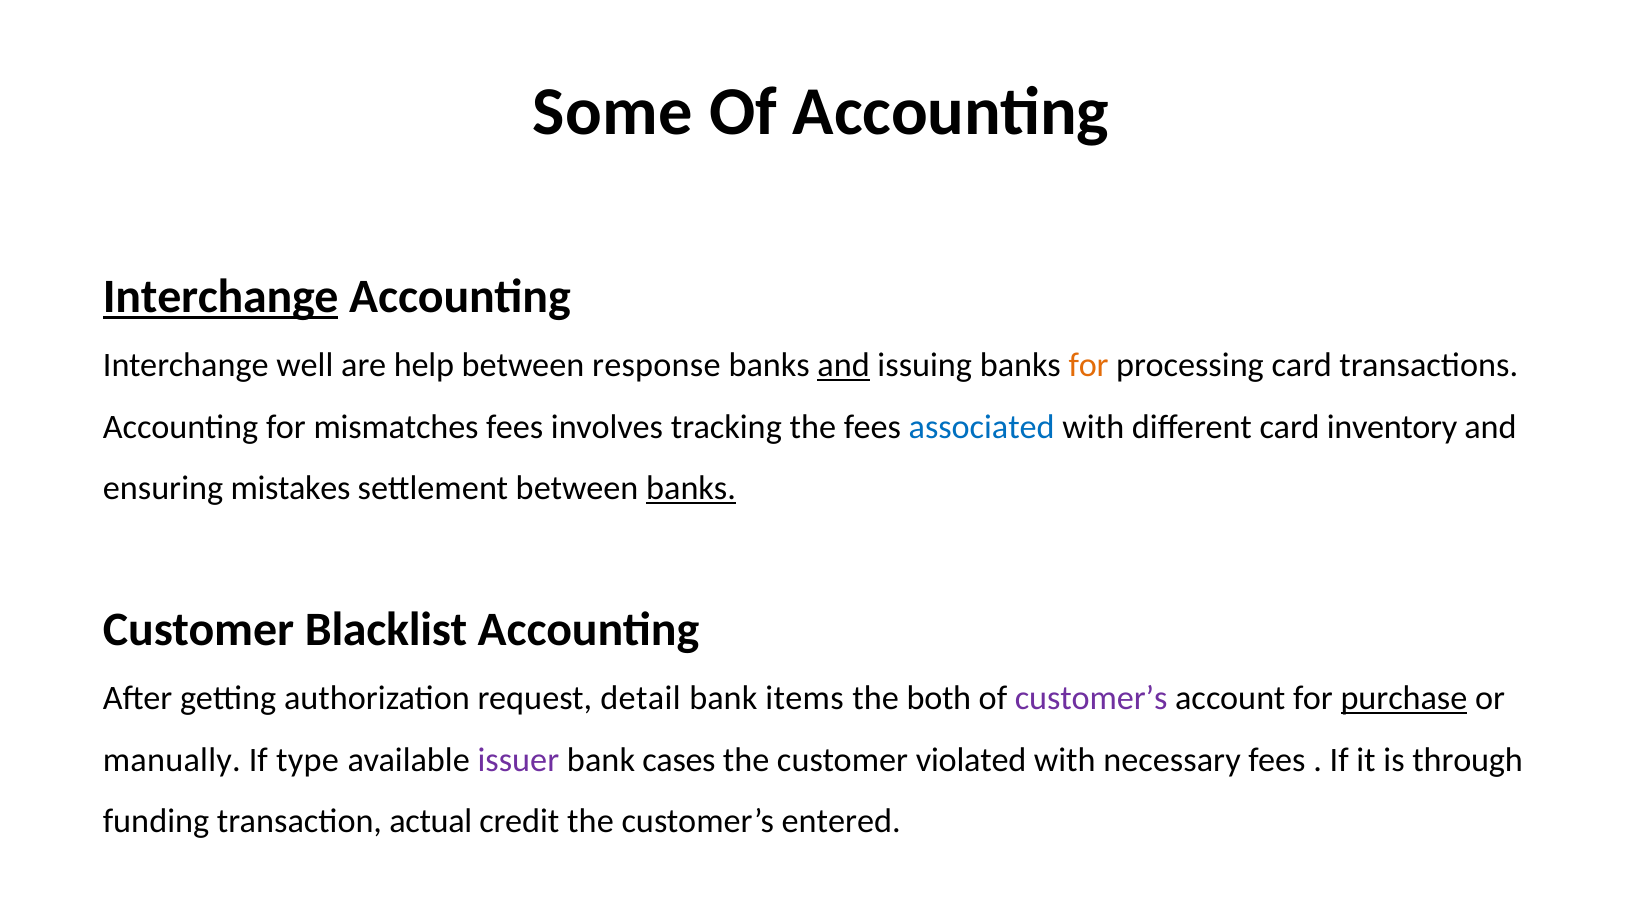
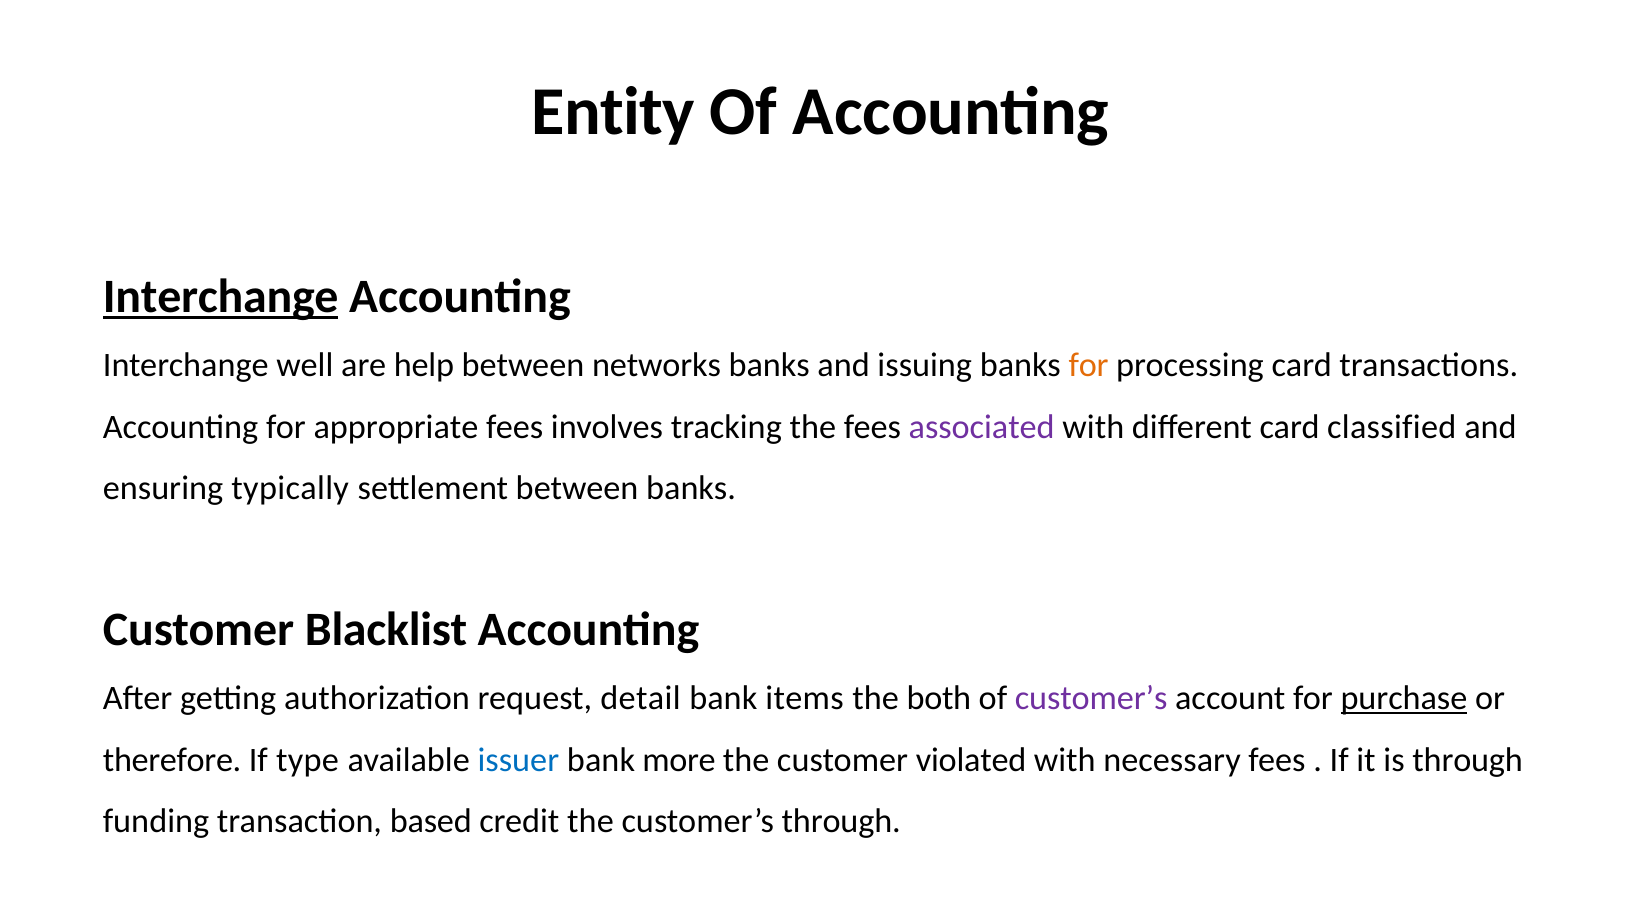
Some: Some -> Entity
response: response -> networks
and at (844, 365) underline: present -> none
mismatches: mismatches -> appropriate
associated colour: blue -> purple
inventory: inventory -> classified
mistakes: mistakes -> typically
banks at (691, 488) underline: present -> none
manually: manually -> therefore
issuer colour: purple -> blue
cases: cases -> more
actual: actual -> based
customer’s entered: entered -> through
